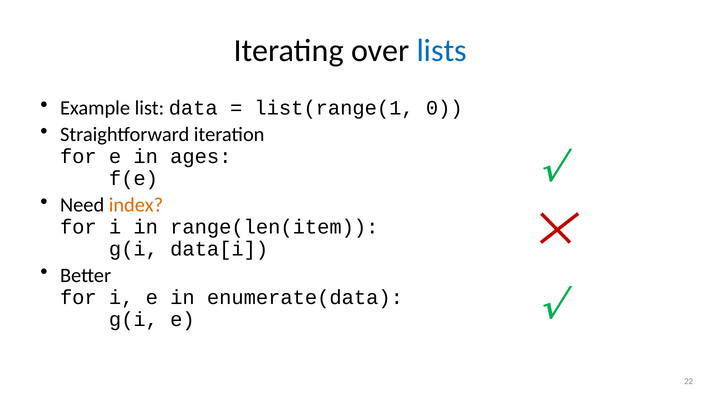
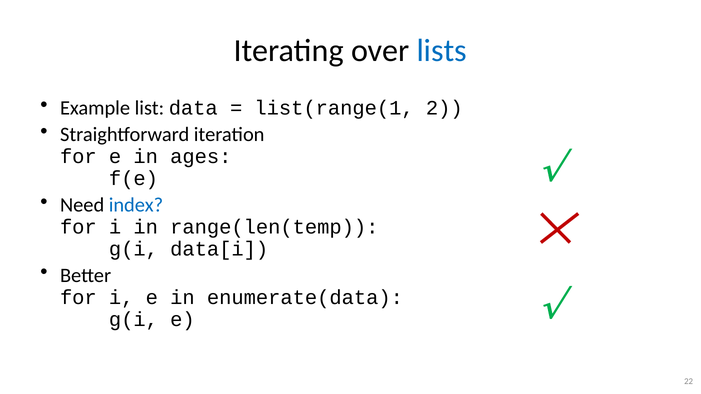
0: 0 -> 2
index colour: orange -> blue
range(len(item: range(len(item -> range(len(temp
